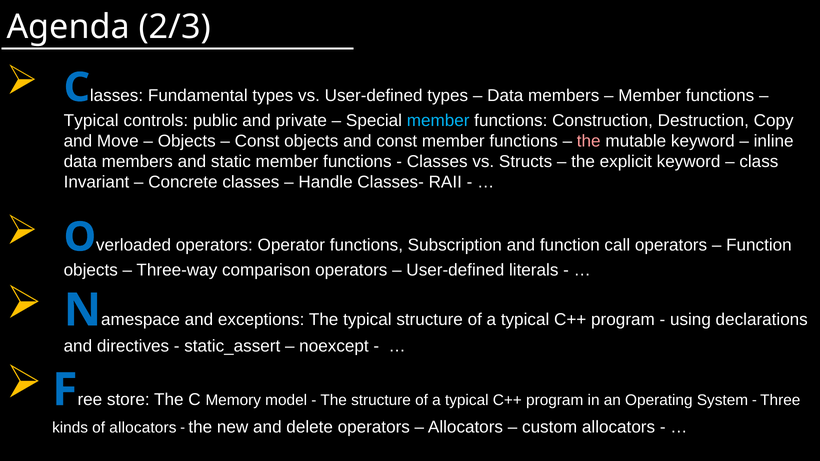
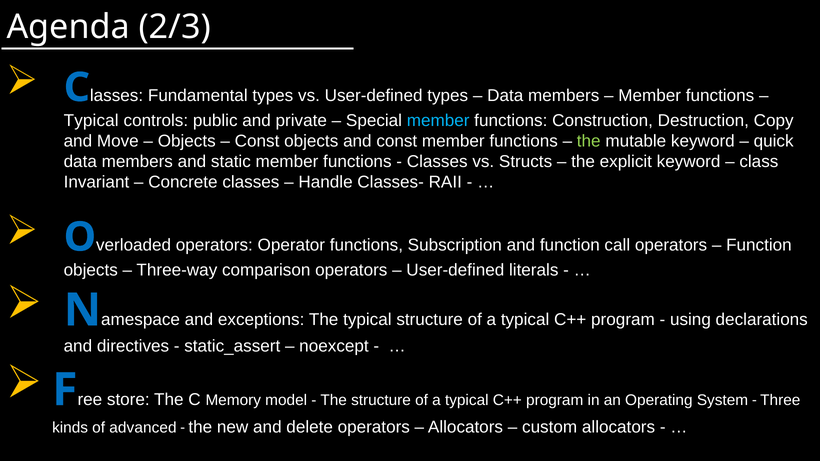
the at (589, 141) colour: pink -> light green
inline: inline -> quick
of allocators: allocators -> advanced
